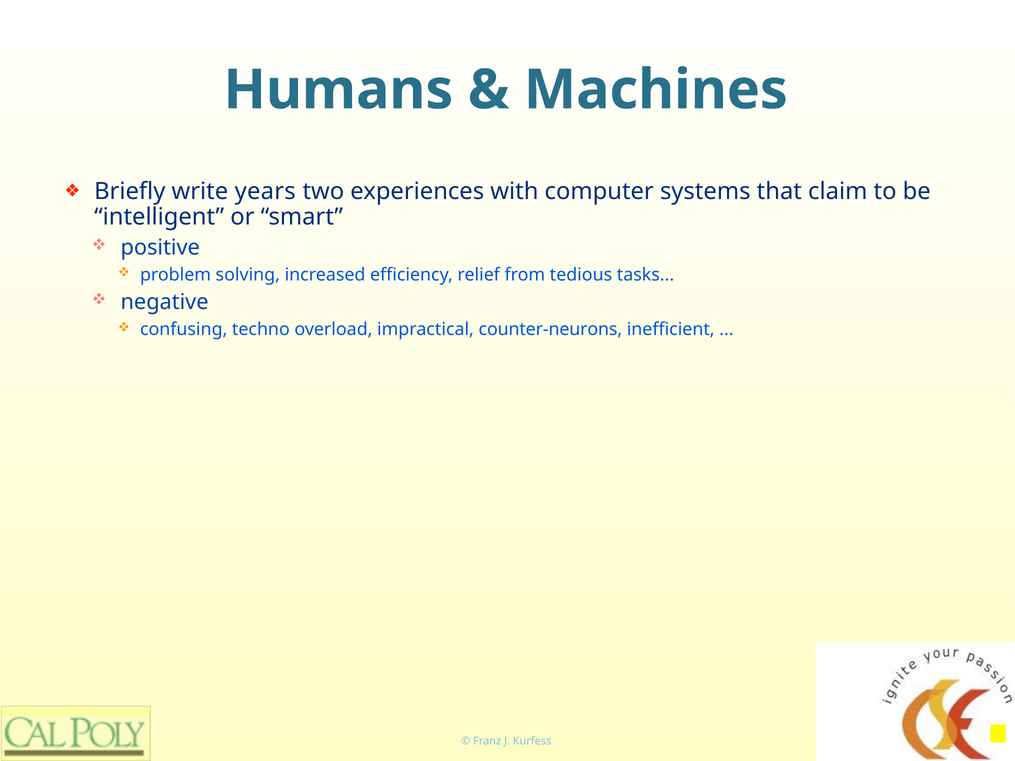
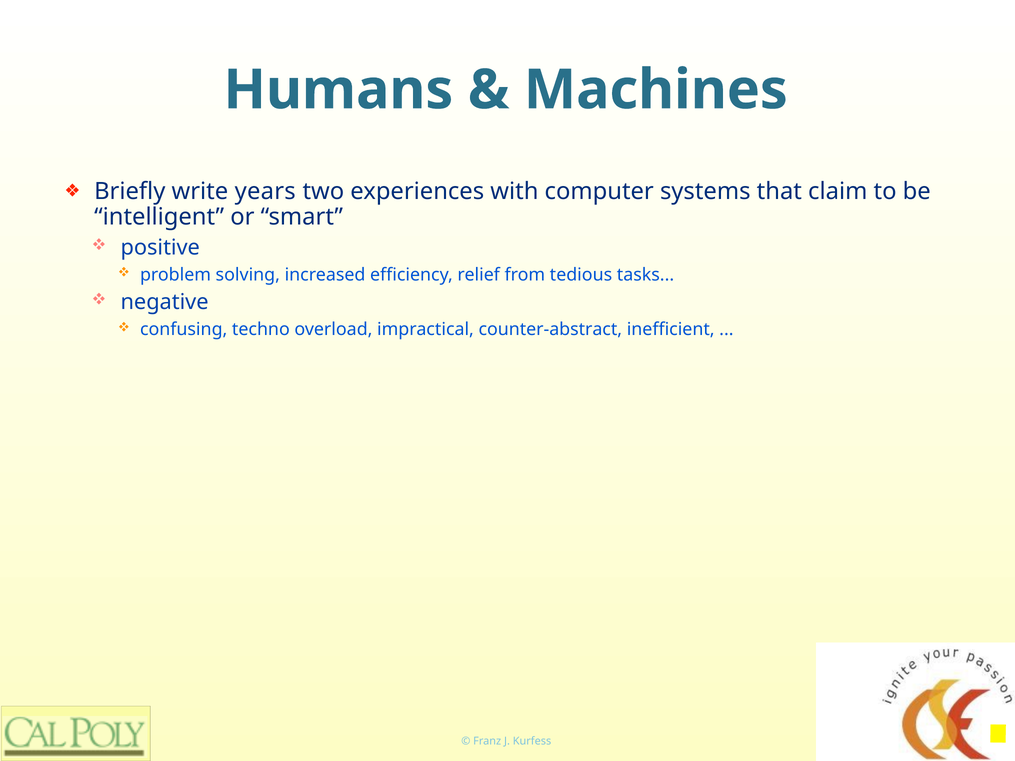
counter-neurons: counter-neurons -> counter-abstract
